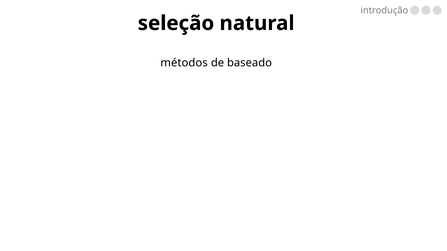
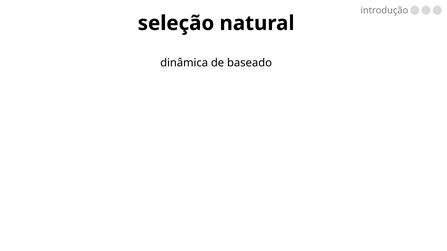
métodos: métodos -> dinâmica
